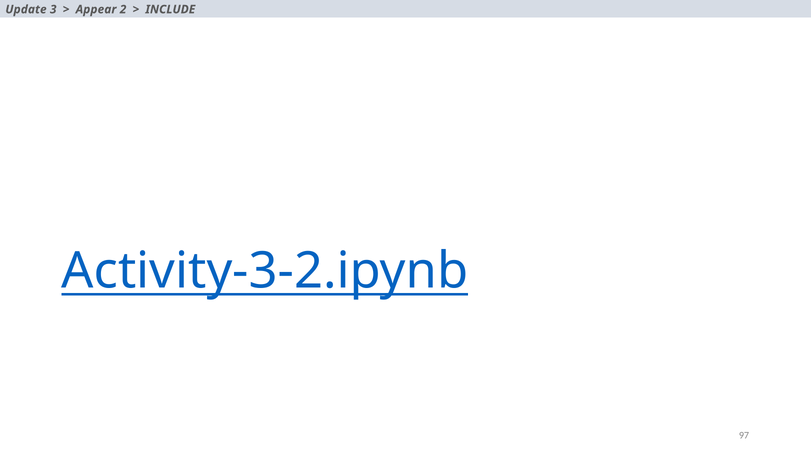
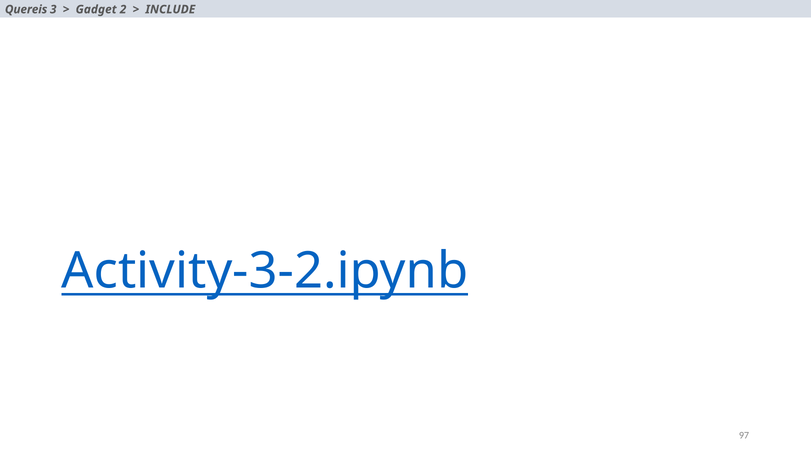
Update: Update -> Quereis
Appear: Appear -> Gadget
